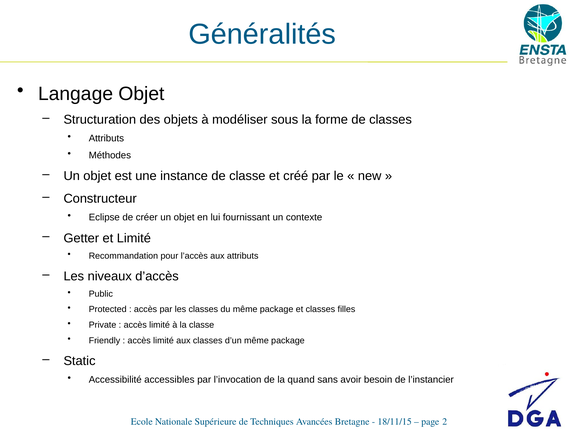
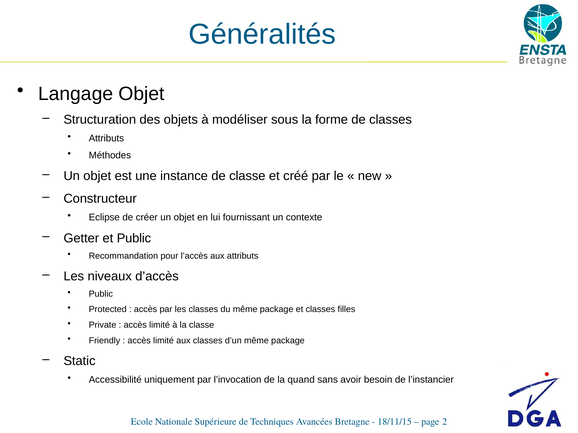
et Limité: Limité -> Public
accessibles: accessibles -> uniquement
